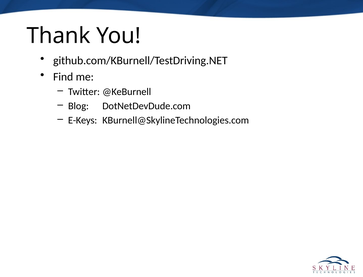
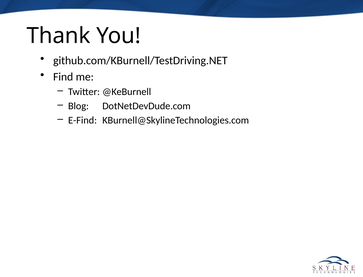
E-Keys: E-Keys -> E-Find
